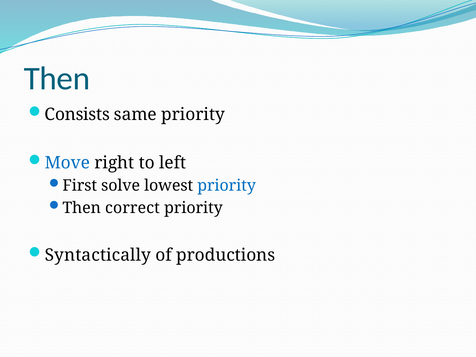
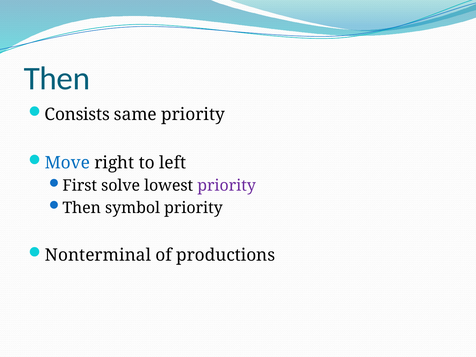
priority at (227, 186) colour: blue -> purple
correct: correct -> symbol
Syntactically: Syntactically -> Nonterminal
